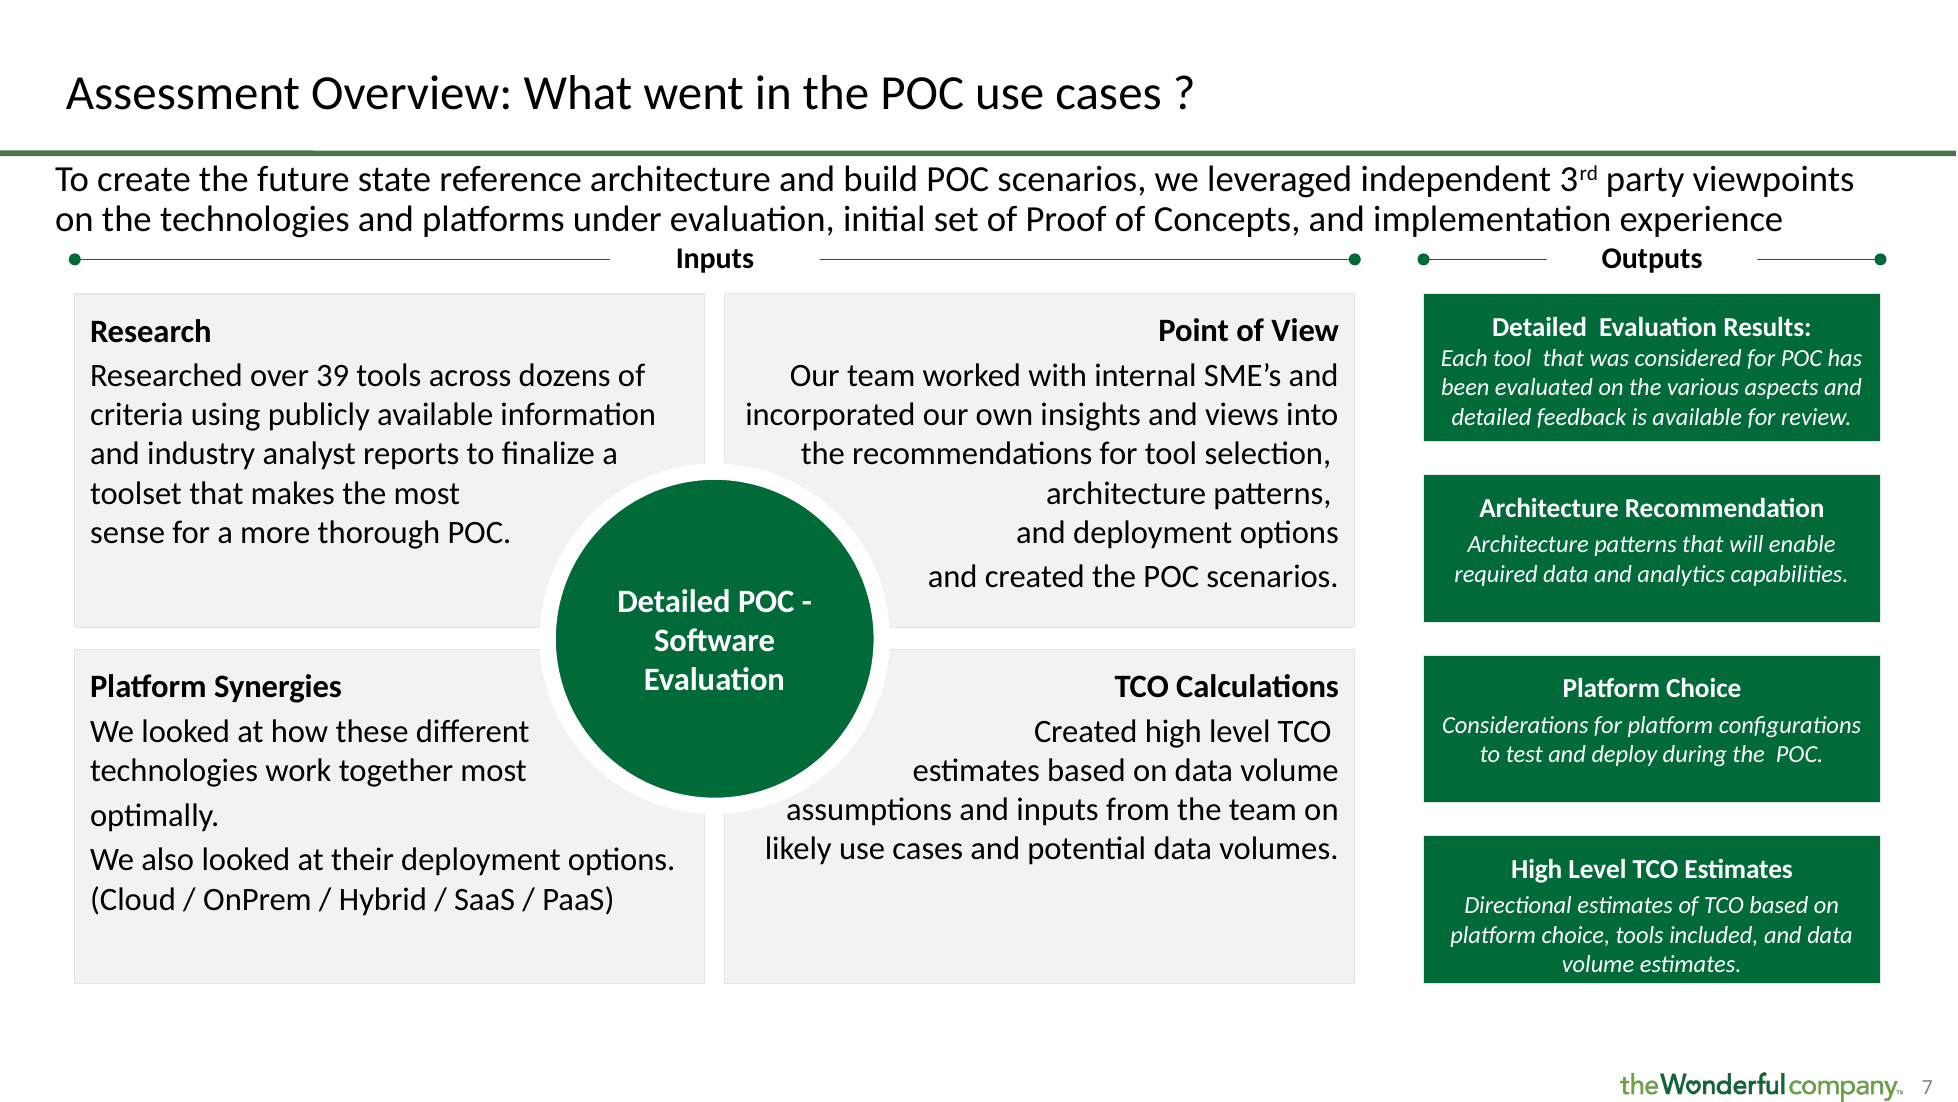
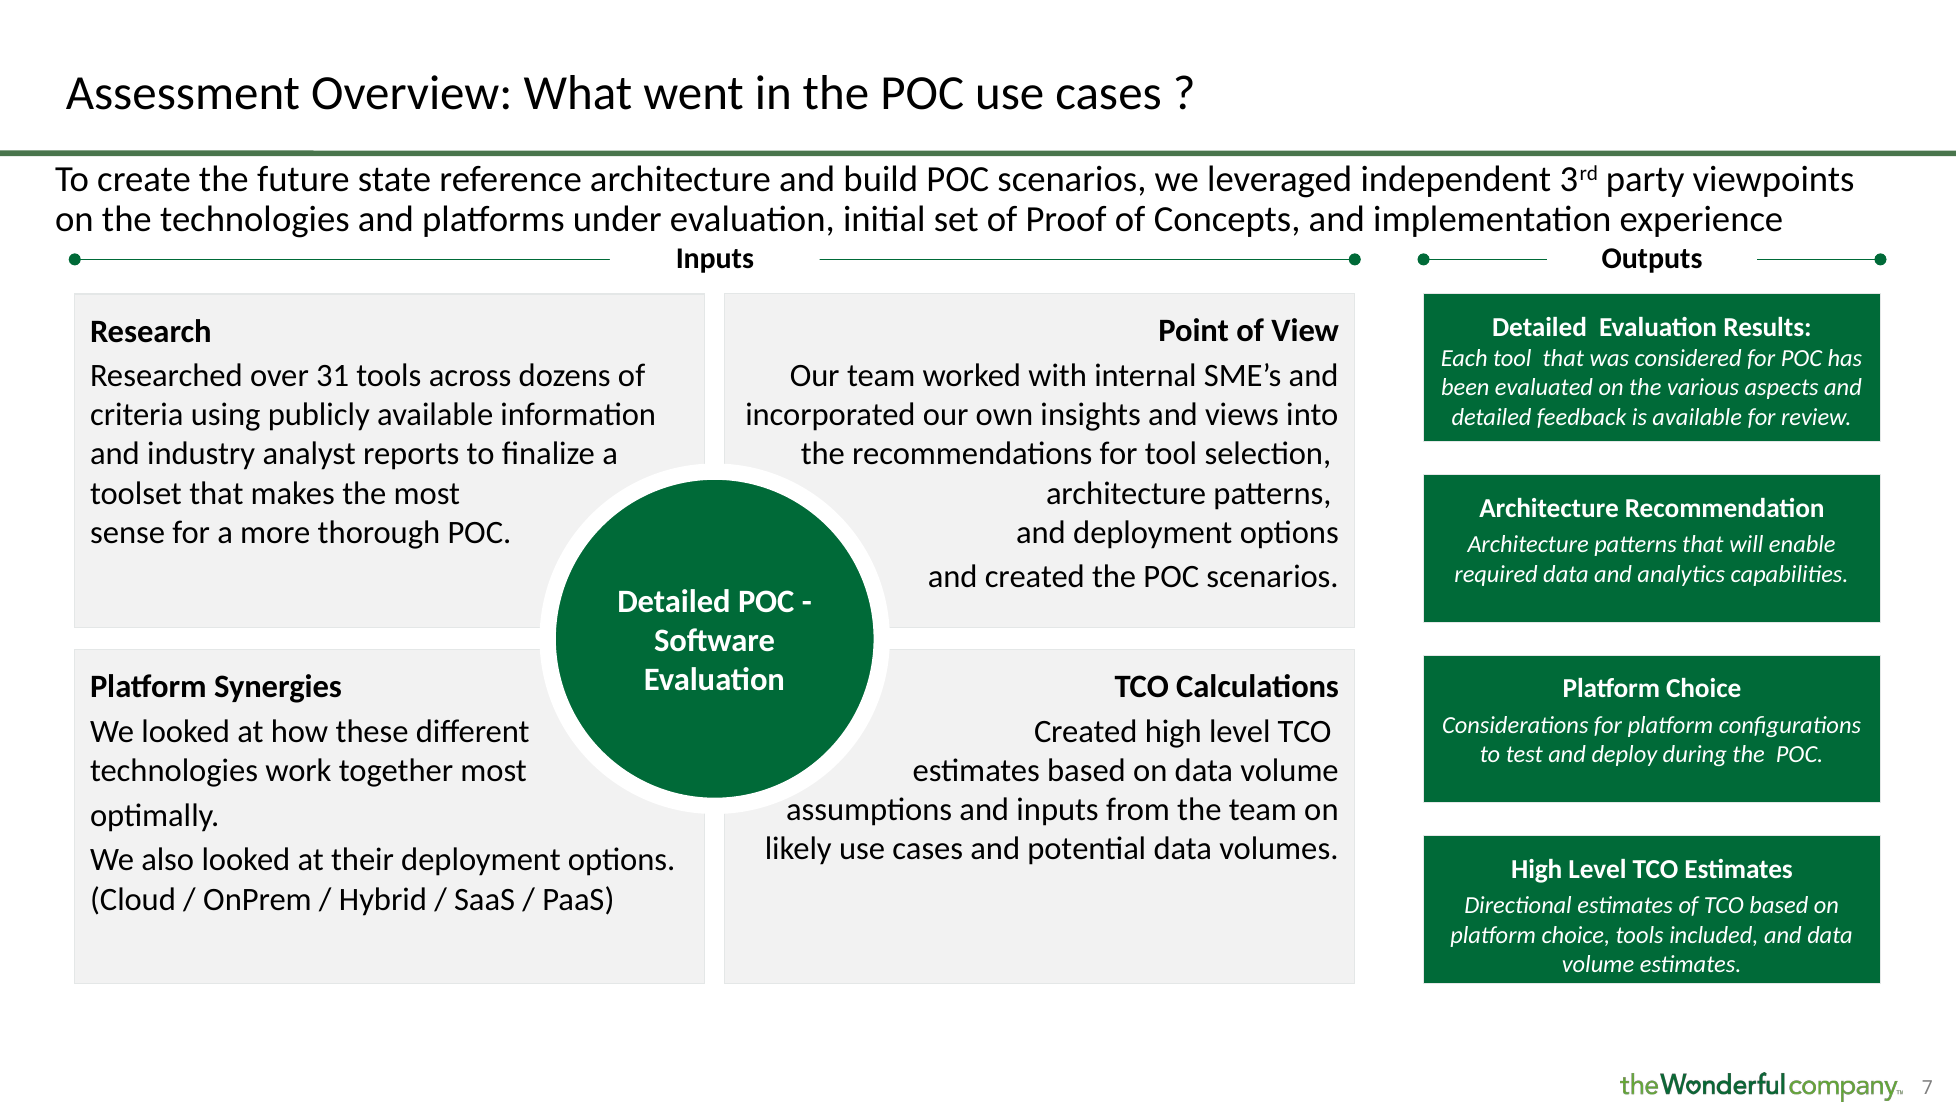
39: 39 -> 31
